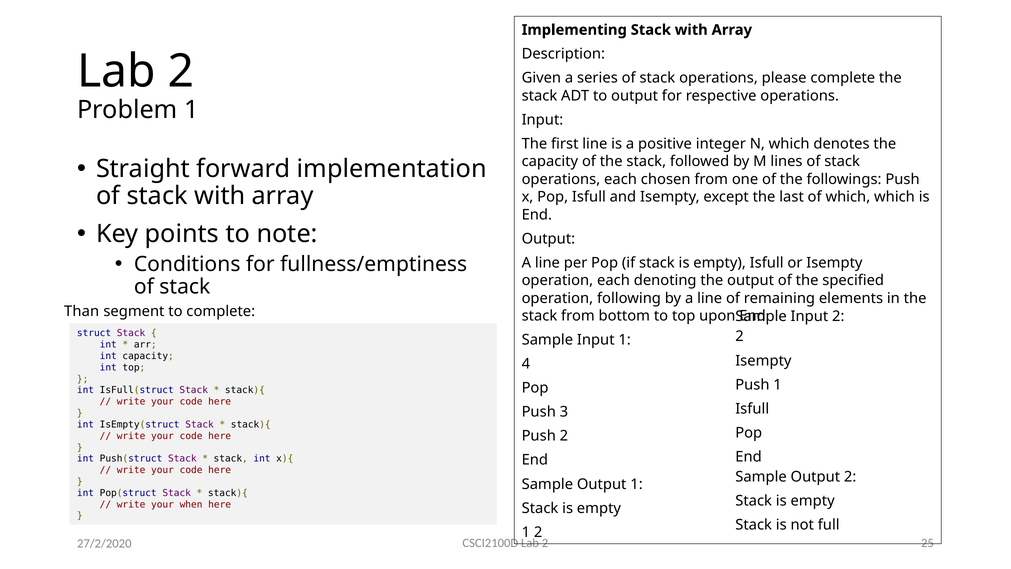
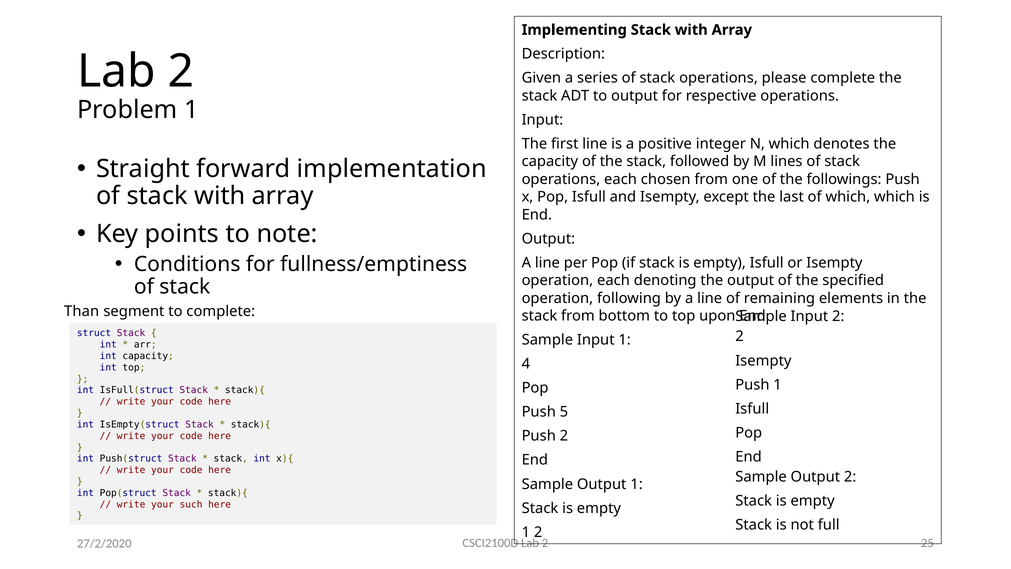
3: 3 -> 5
when: when -> such
